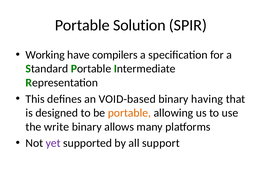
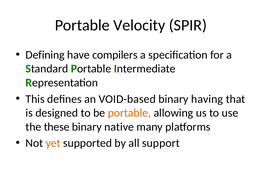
Solution: Solution -> Velocity
Working: Working -> Defining
write: write -> these
allows: allows -> native
yet colour: purple -> orange
